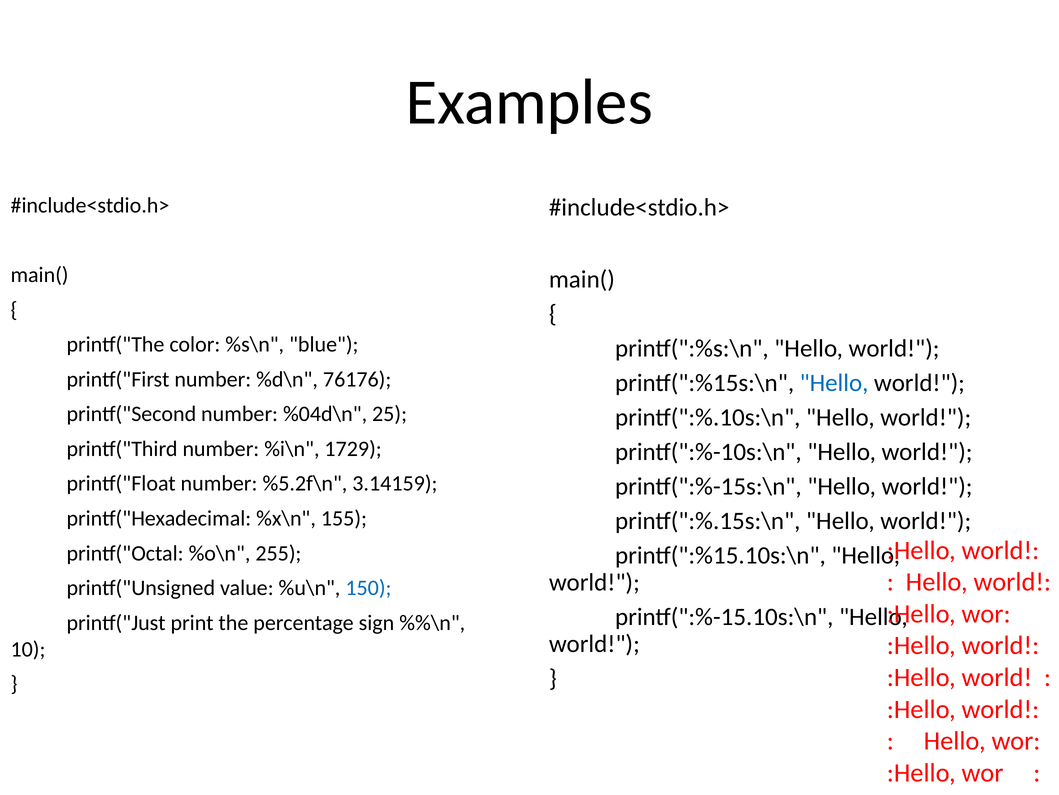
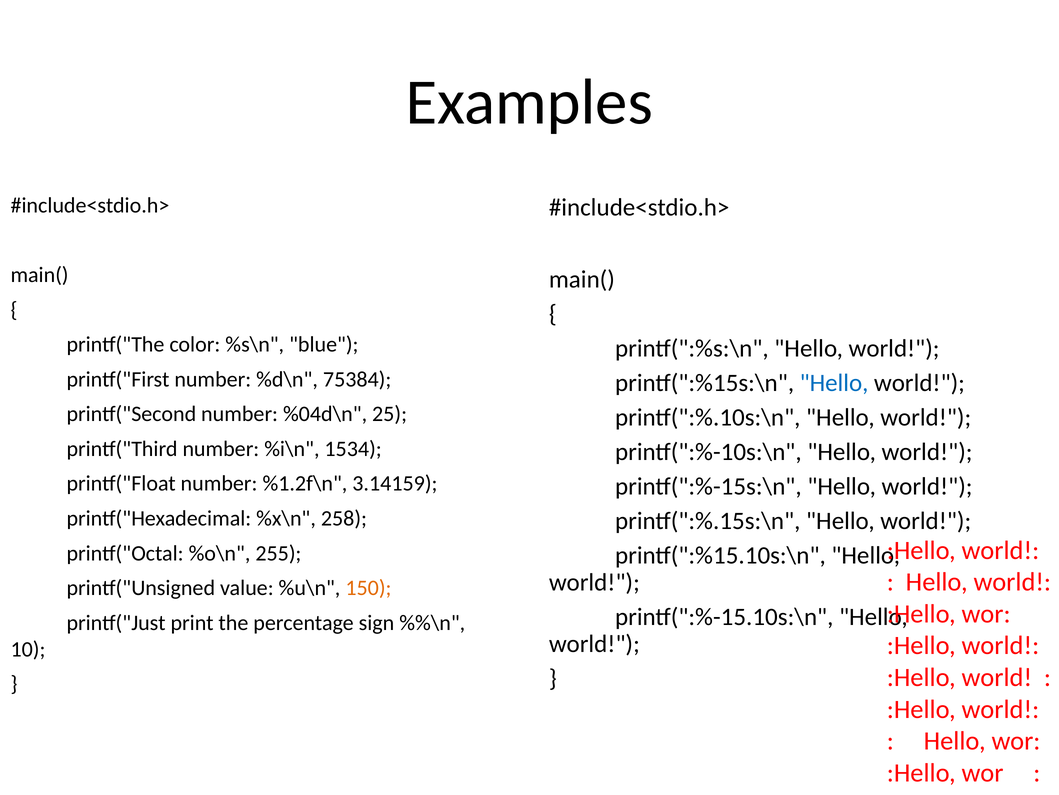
76176: 76176 -> 75384
1729: 1729 -> 1534
%5.2f\n: %5.2f\n -> %1.2f\n
155: 155 -> 258
150 colour: blue -> orange
